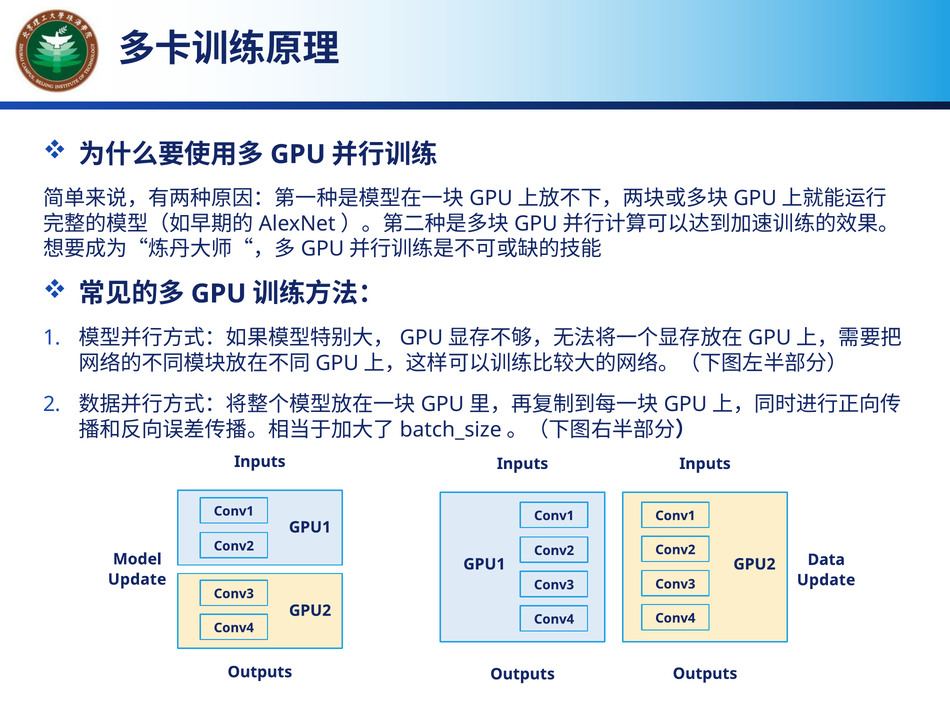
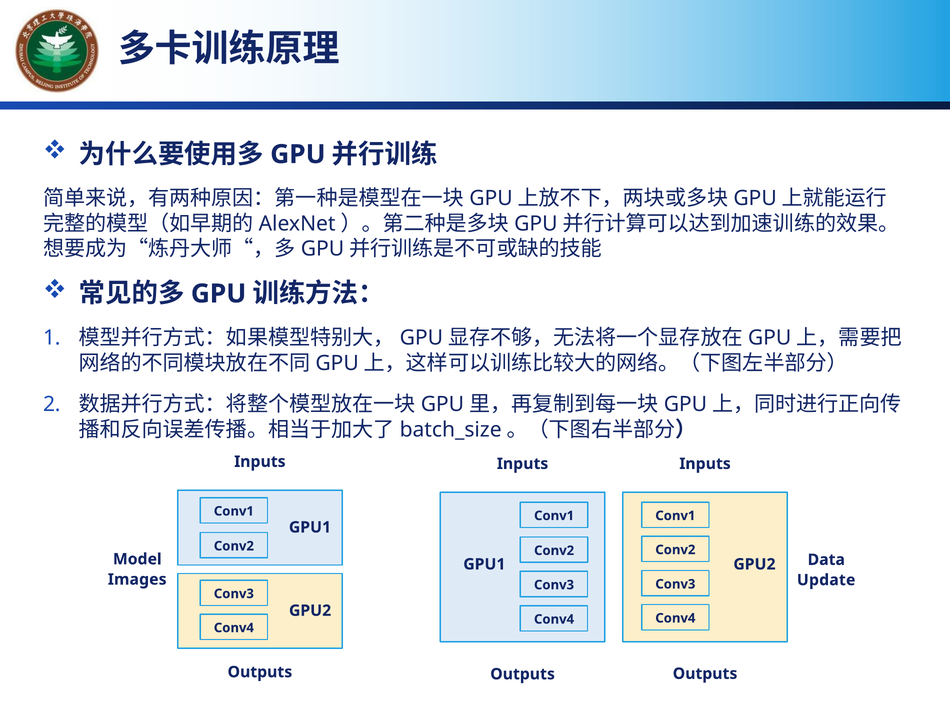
Update at (137, 579): Update -> Images
